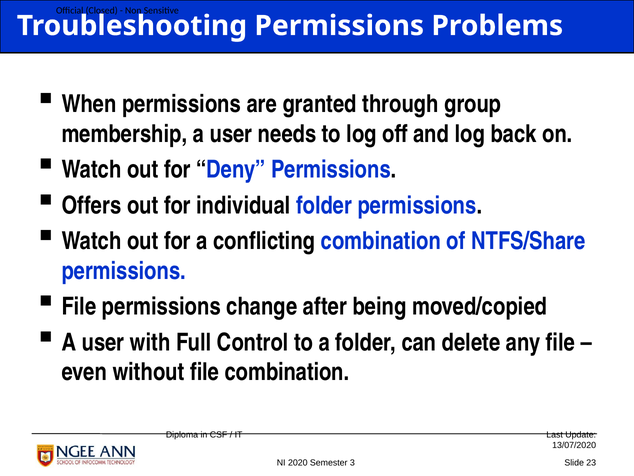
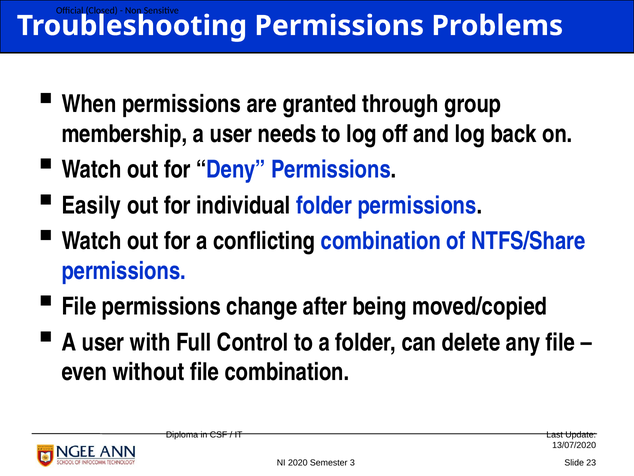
Offers: Offers -> Easily
